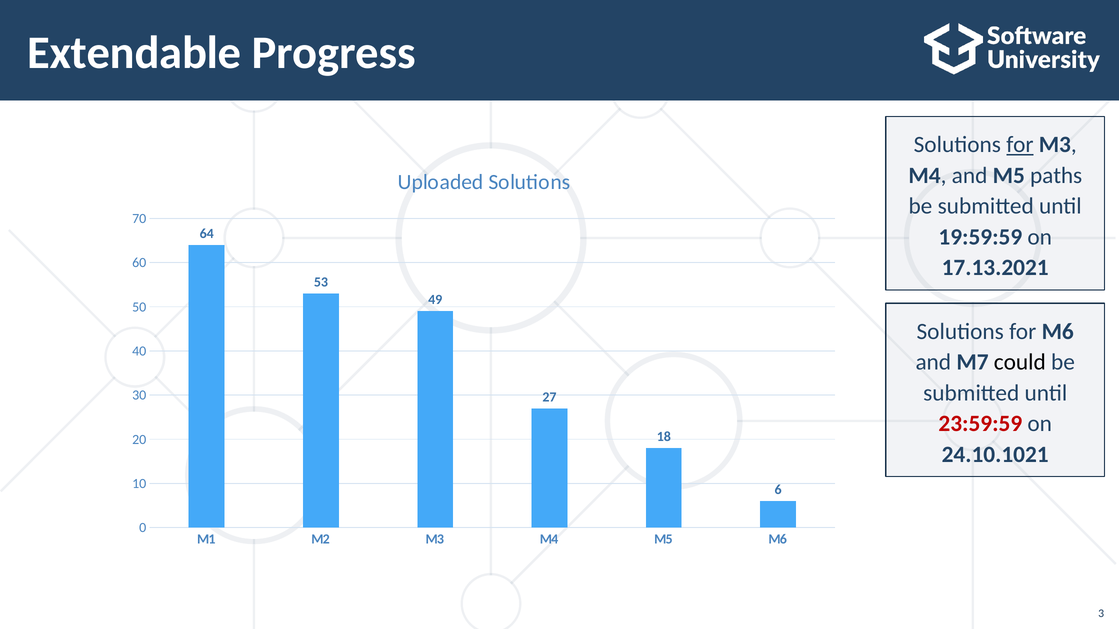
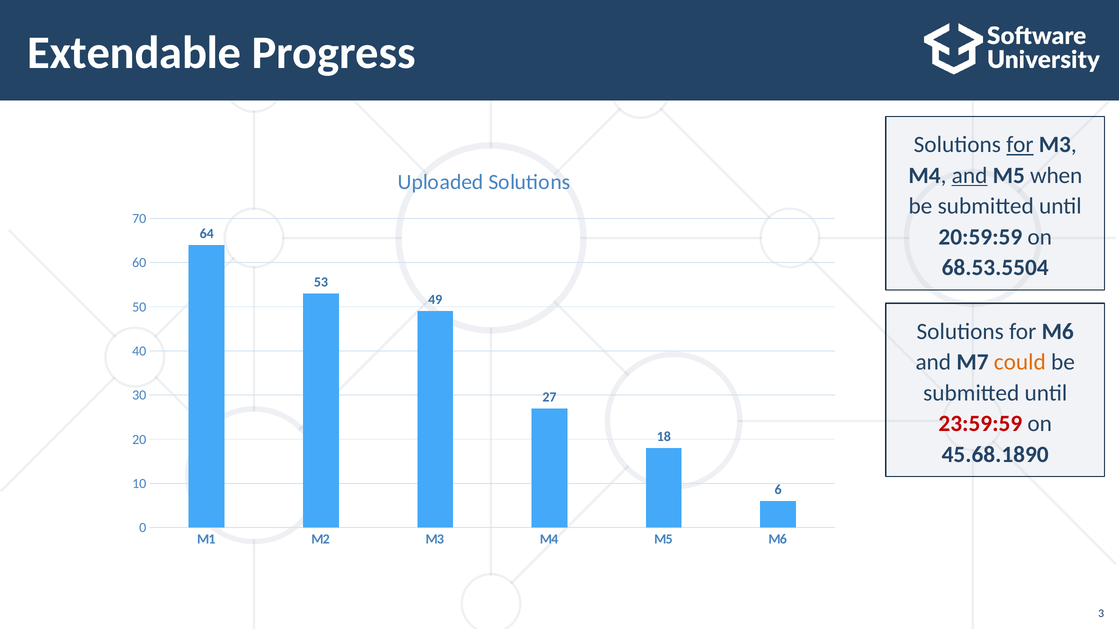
and at (970, 176) underline: none -> present
paths: paths -> when
19:59:59: 19:59:59 -> 20:59:59
17.13.2021: 17.13.2021 -> 68.53.5504
could colour: black -> orange
24.10.1021: 24.10.1021 -> 45.68.1890
